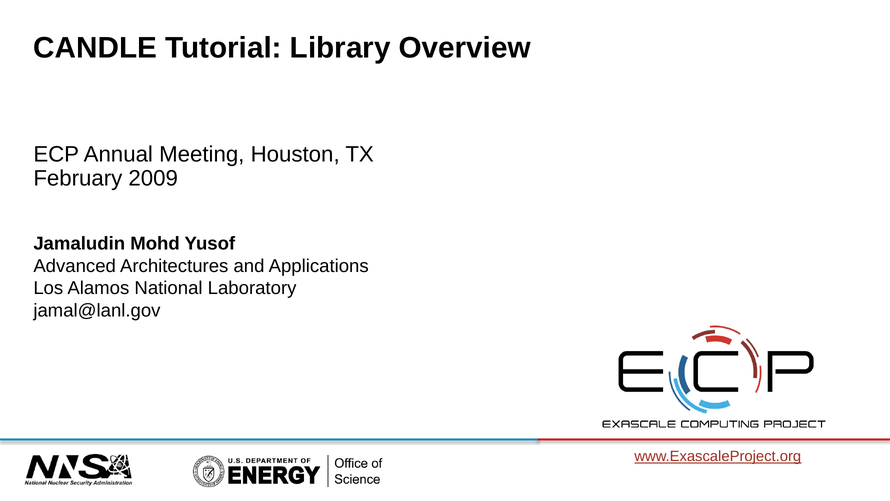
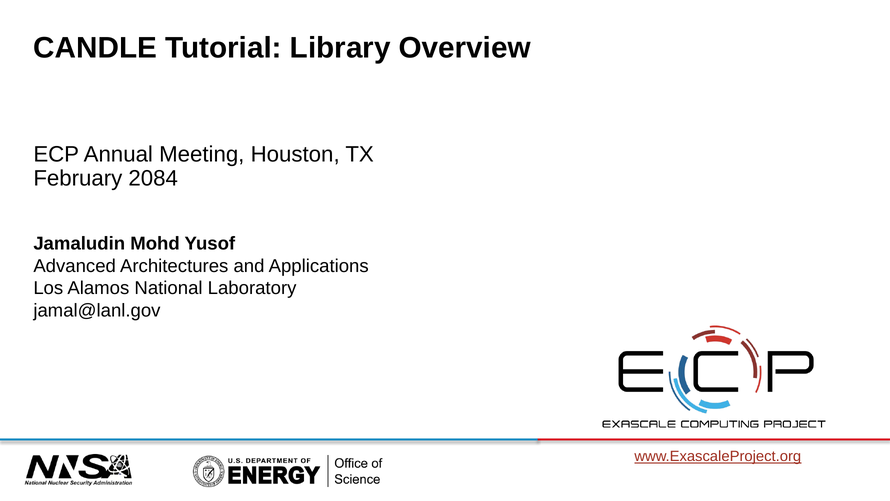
2009: 2009 -> 2084
